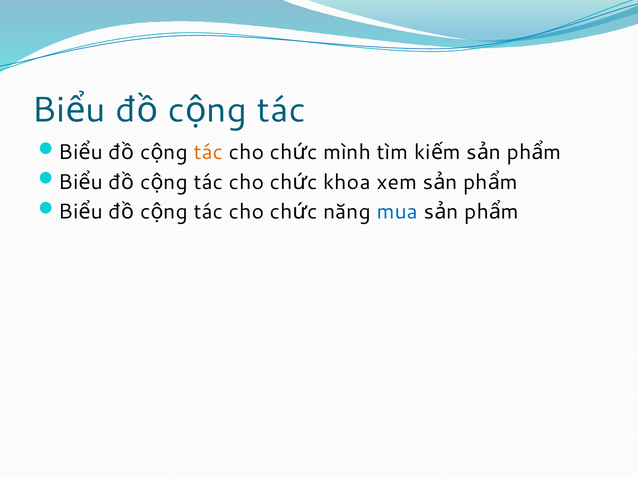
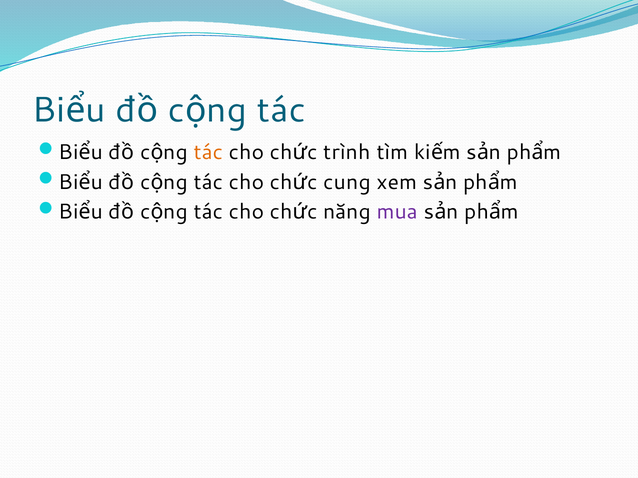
mình: mình -> trình
khoa: khoa -> cung
mua colour: blue -> purple
